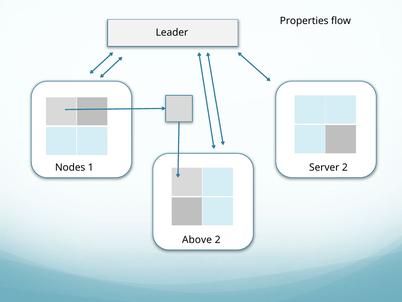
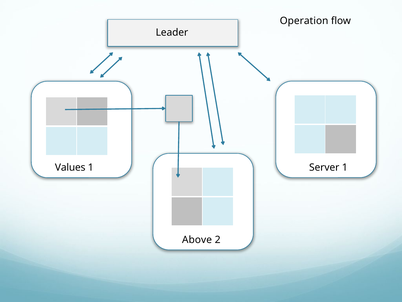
Properties: Properties -> Operation
Nodes: Nodes -> Values
Server 2: 2 -> 1
